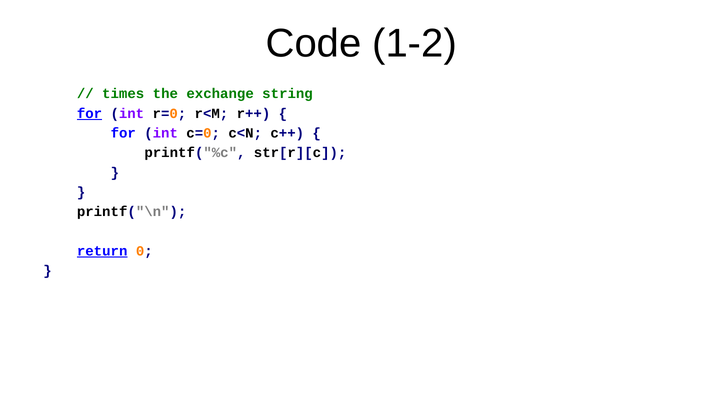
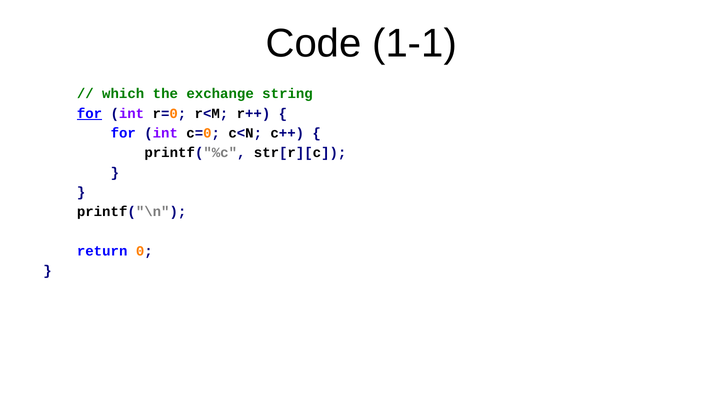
1-2: 1-2 -> 1-1
times: times -> which
return underline: present -> none
